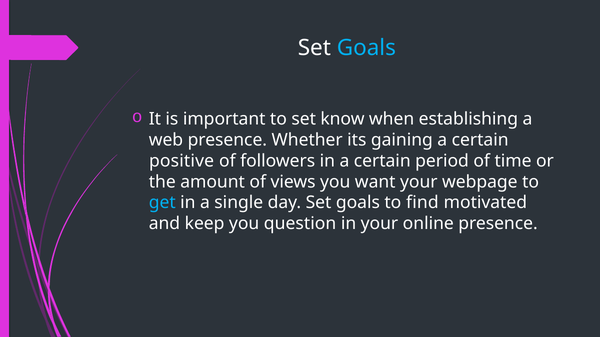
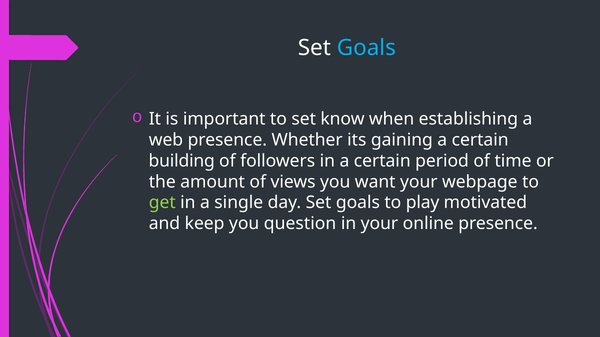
positive: positive -> building
get colour: light blue -> light green
find: find -> play
